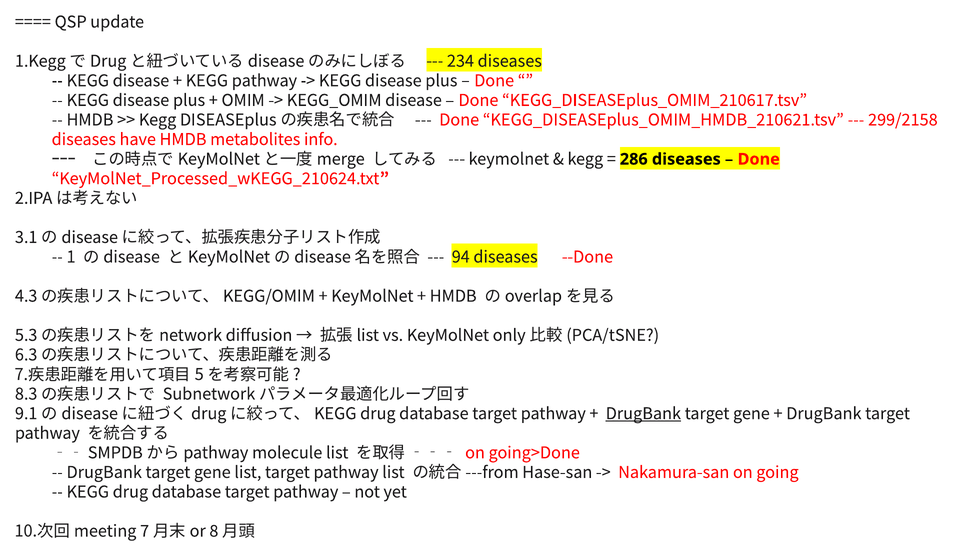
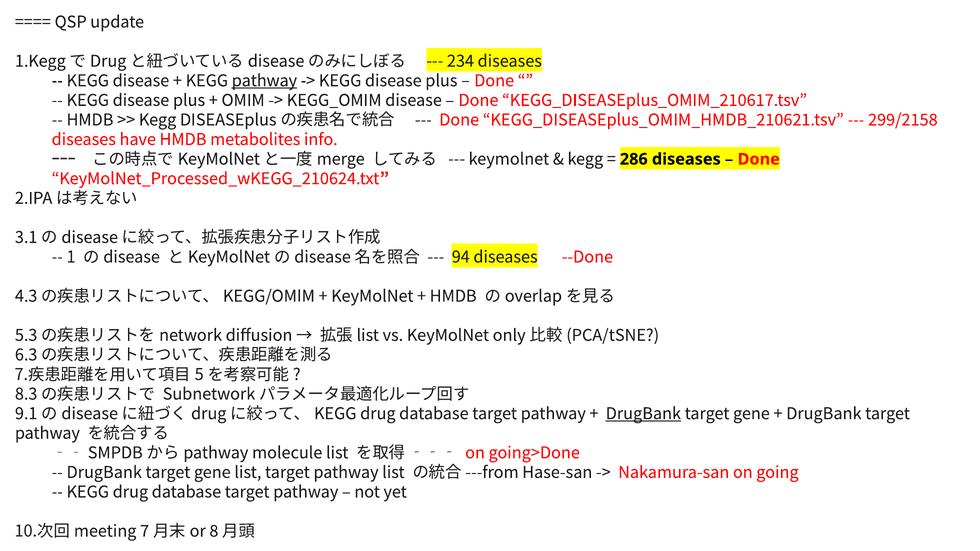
pathway at (264, 81) underline: none -> present
